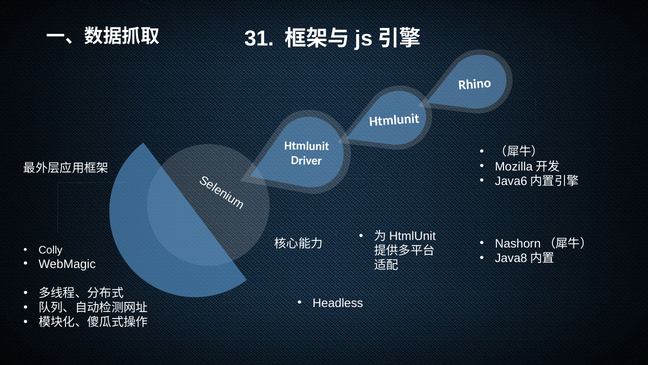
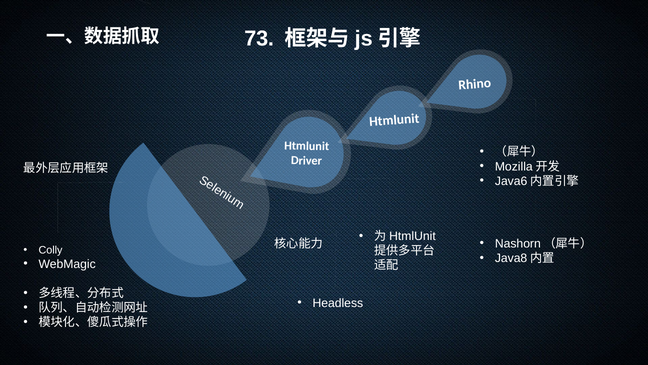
31: 31 -> 73
